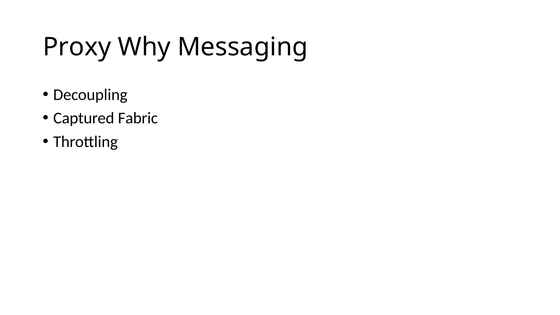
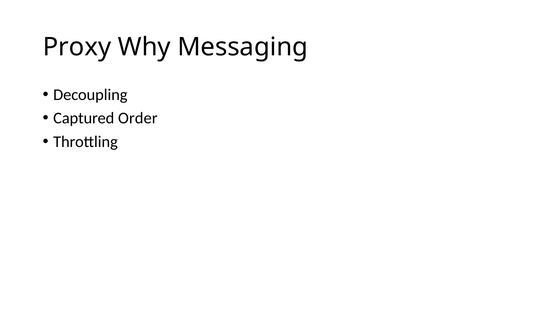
Fabric: Fabric -> Order
